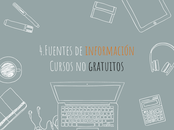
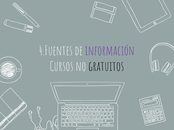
información colour: orange -> purple
